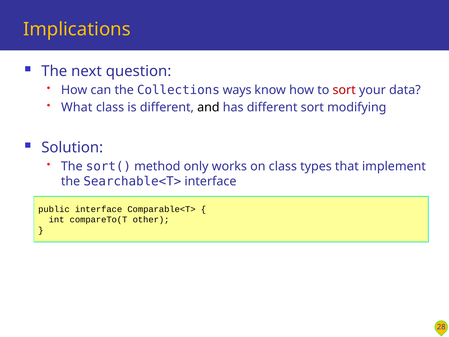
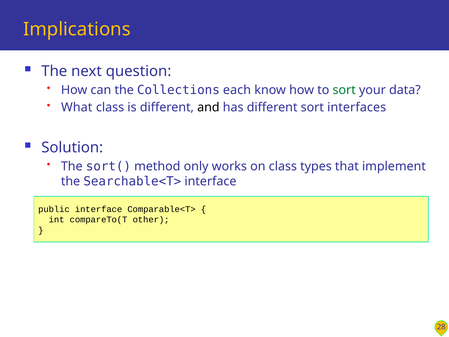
ways: ways -> each
sort at (344, 90) colour: red -> green
modifying: modifying -> interfaces
